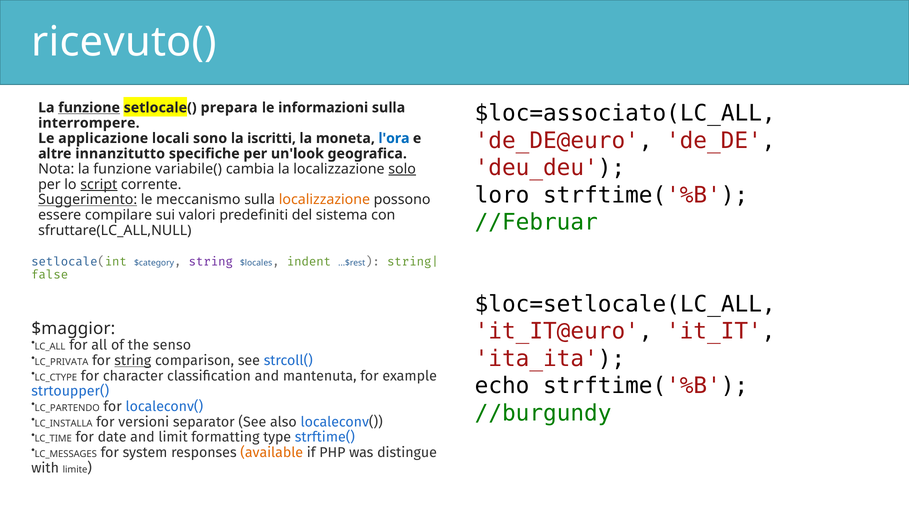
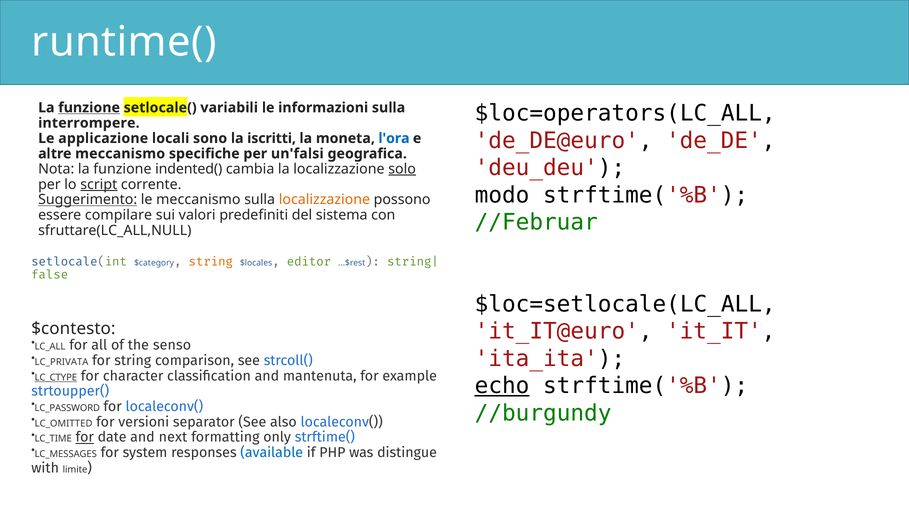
ricevuto(: ricevuto( -> runtime(
$loc=associato(LC_ALL: $loc=associato(LC_ALL -> $loc=operators(LC_ALL
prepara: prepara -> variabili
altre innanzitutto: innanzitutto -> meccanismo
un'look: un'look -> un'falsi
variabile(: variabile( -> indented(
loro: loro -> modo
string at (211, 262) colour: purple -> orange
indent: indent -> editor
$maggior: $maggior -> $contesto
string at (133, 361) underline: present -> none
LC_CTYPE underline: none -> present
echo underline: none -> present
LC_PARTENDO: LC_PARTENDO -> LC_PASSWORD
LC_INSTALLA: LC_INSTALLA -> LC_OMITTED
for at (85, 438) underline: none -> present
limit: limit -> next
type: type -> only
available colour: orange -> blue
